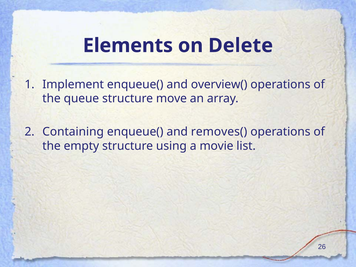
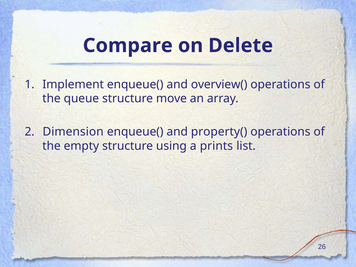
Elements: Elements -> Compare
Containing: Containing -> Dimension
removes(: removes( -> property(
movie: movie -> prints
